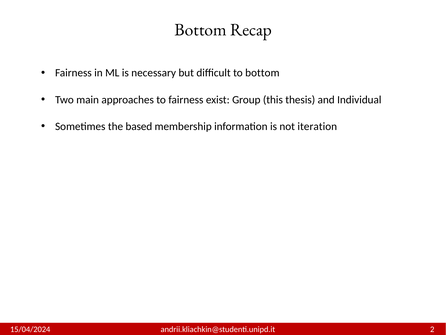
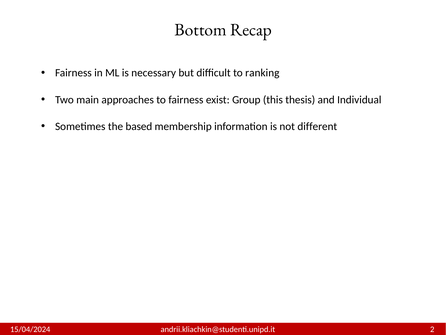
to bottom: bottom -> ranking
iteration: iteration -> different
